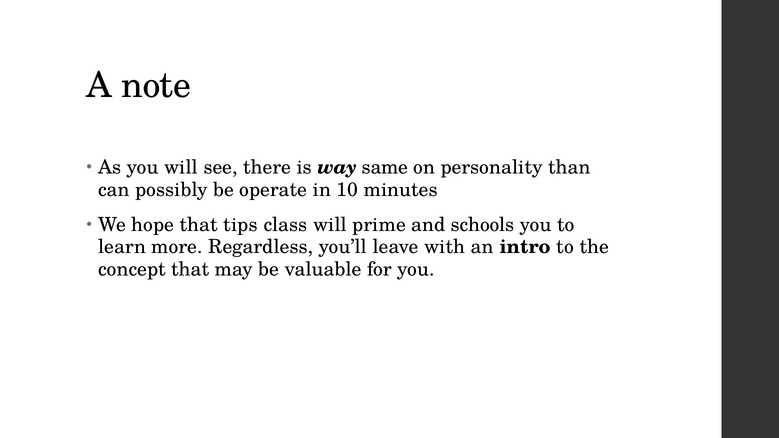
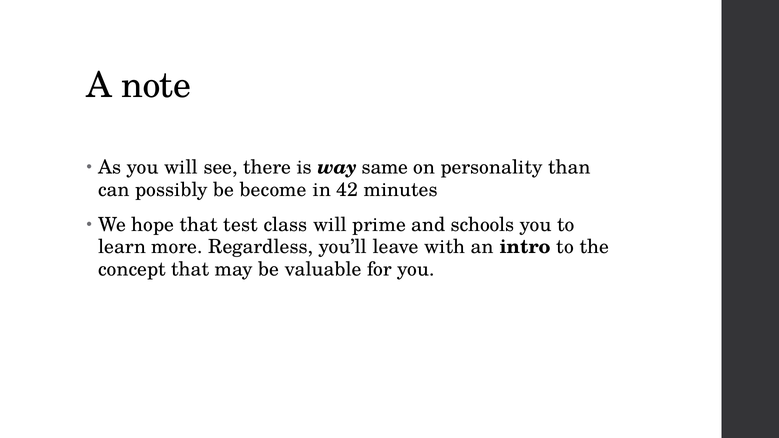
operate: operate -> become
10: 10 -> 42
tips: tips -> test
